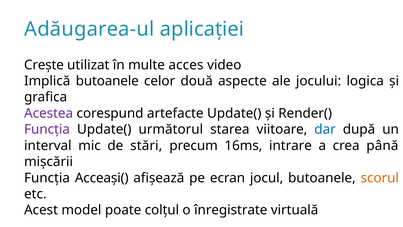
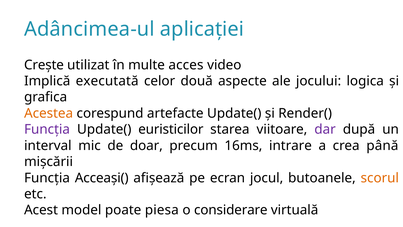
Adăugarea-ul: Adăugarea-ul -> Adâncimea-ul
Implică butoanele: butoanele -> executată
Acestea colour: purple -> orange
următorul: următorul -> euristicilor
dar colour: blue -> purple
stări: stări -> doar
colțul: colțul -> piesa
înregistrate: înregistrate -> considerare
